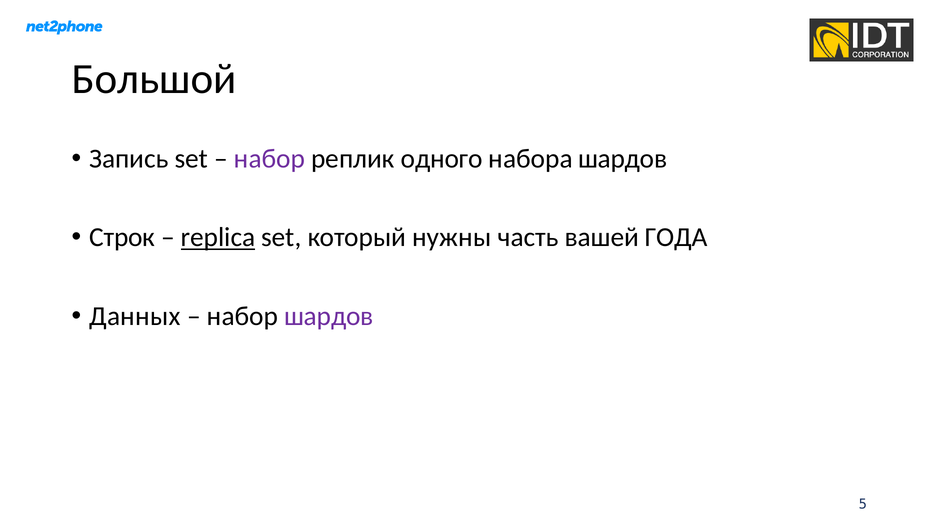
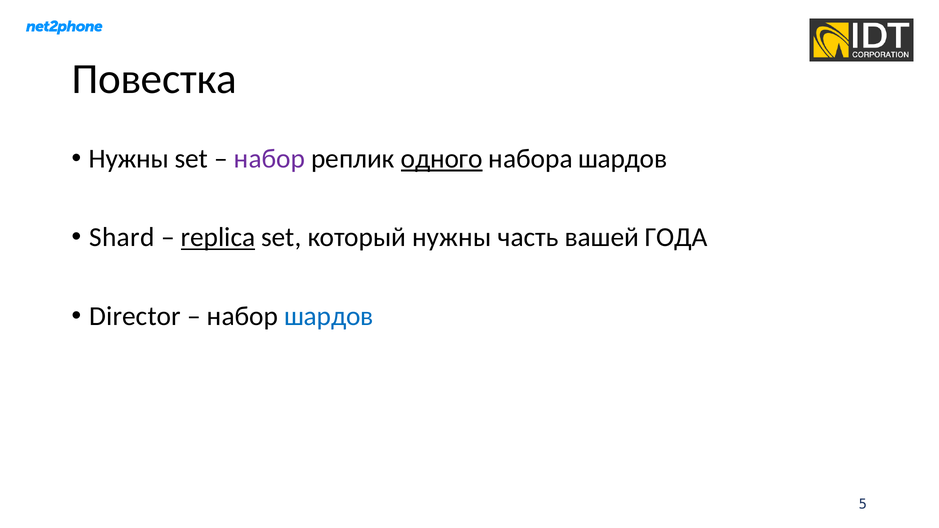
Большой: Большой -> Повестка
Запись at (129, 159): Запись -> Нужны
одного underline: none -> present
Строк: Строк -> Shard
Данных: Данных -> Director
шардов at (329, 316) colour: purple -> blue
